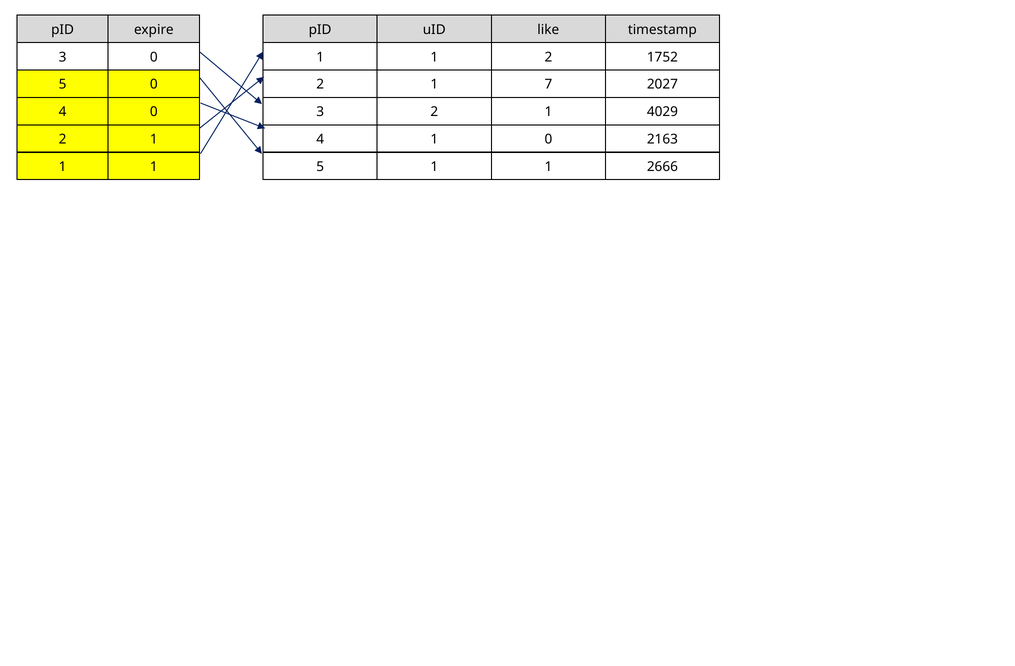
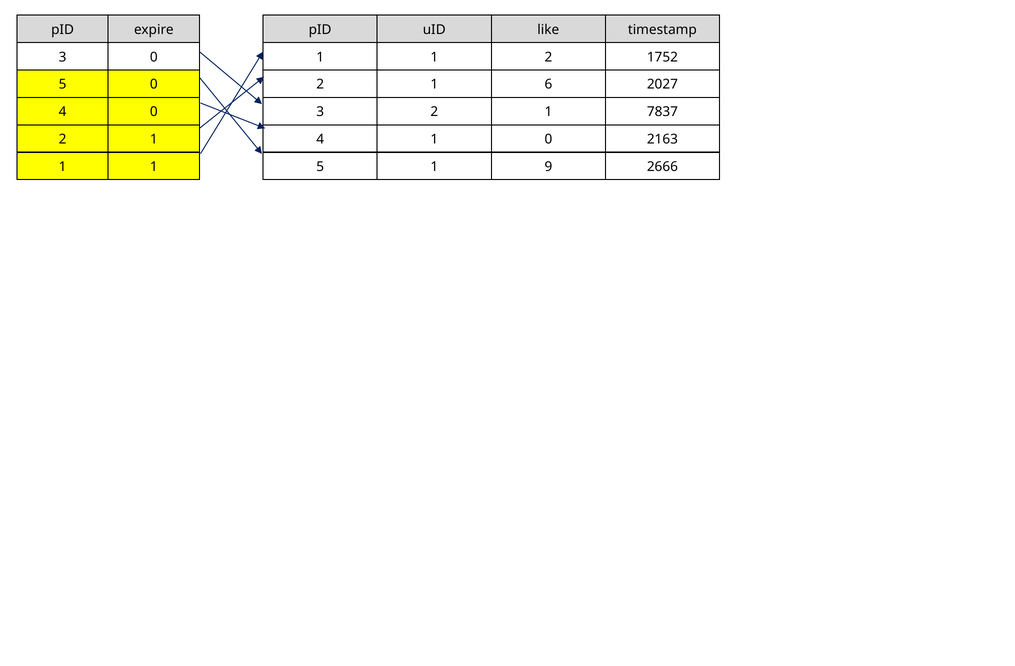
7: 7 -> 6
4029: 4029 -> 7837
5 1 1: 1 -> 9
